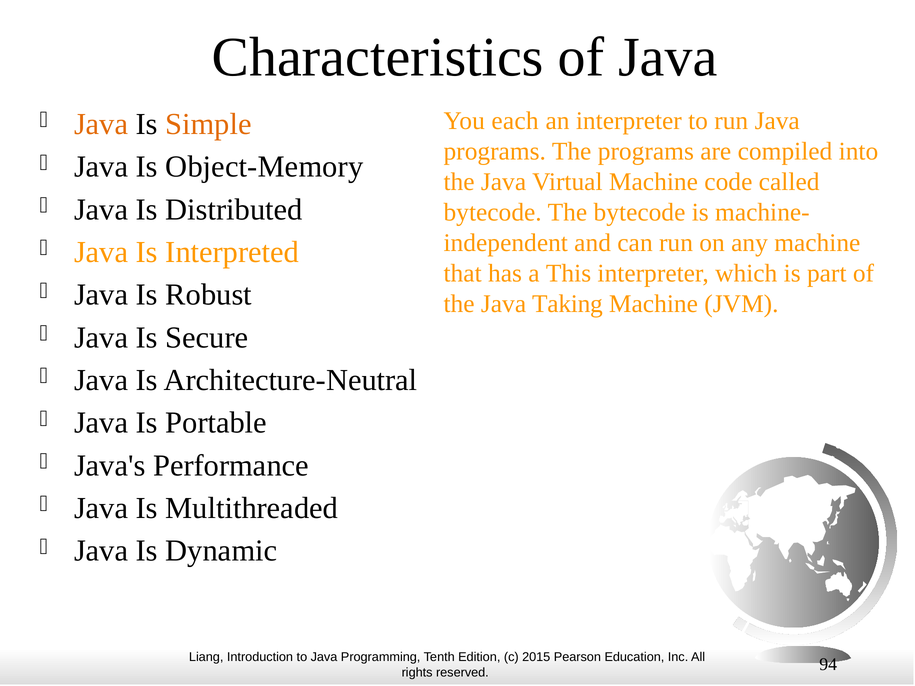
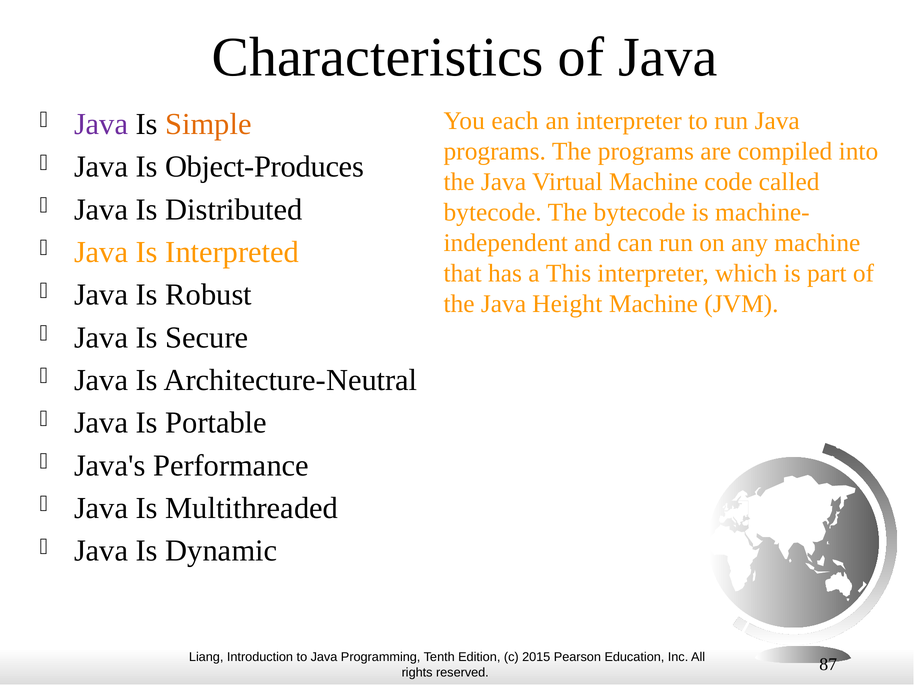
Java at (101, 124) colour: orange -> purple
Object-Memory: Object-Memory -> Object-Produces
Taking: Taking -> Height
94: 94 -> 87
